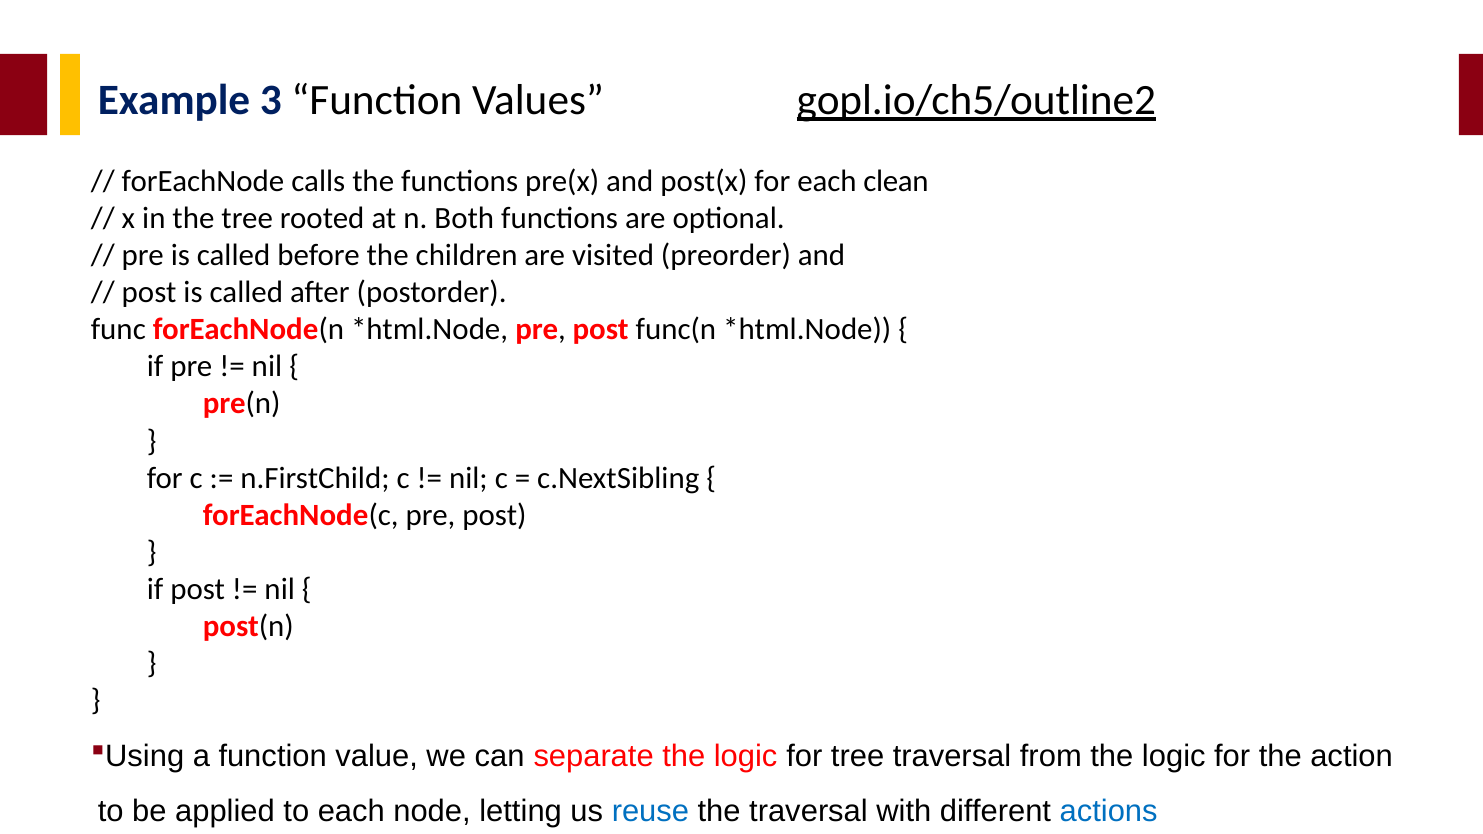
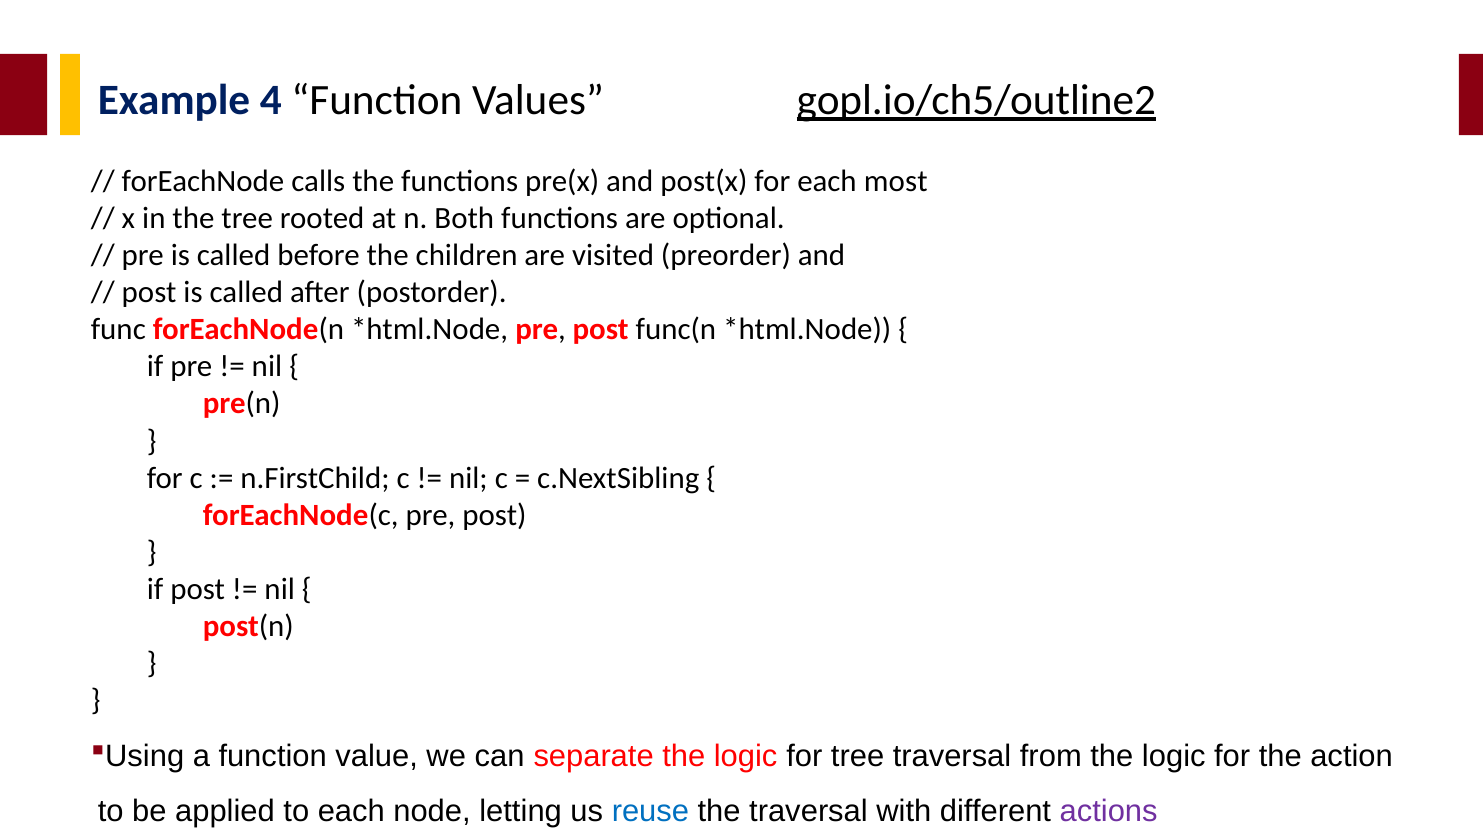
3: 3 -> 4
clean: clean -> most
actions colour: blue -> purple
